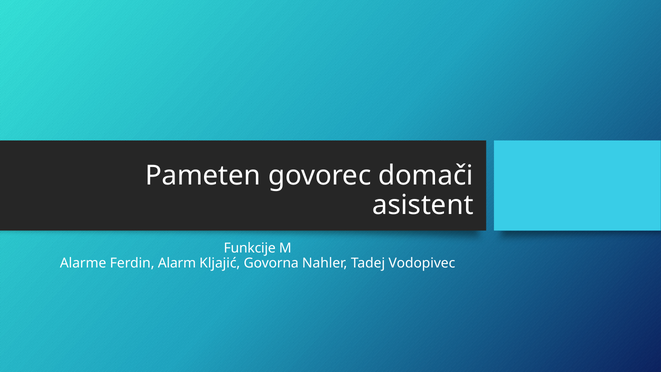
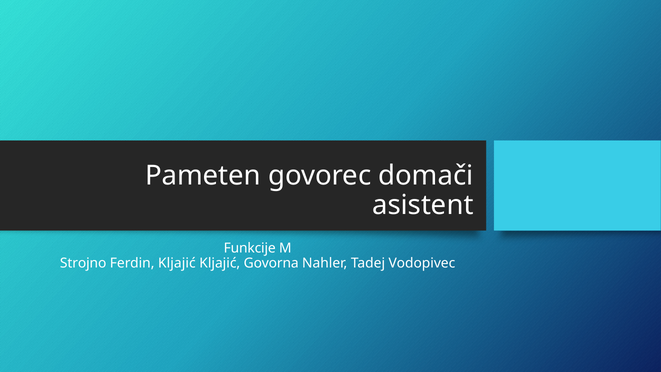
Alarme: Alarme -> Strojno
Ferdin Alarm: Alarm -> Kljajić
